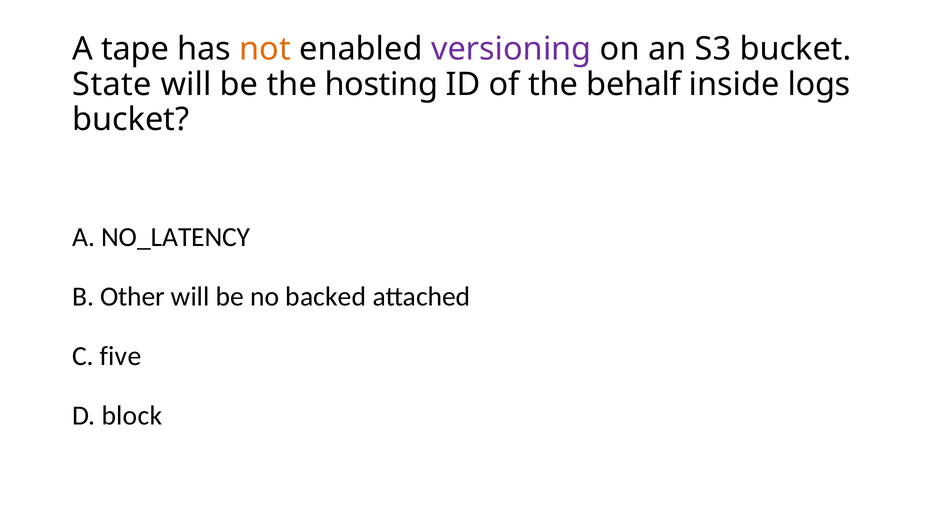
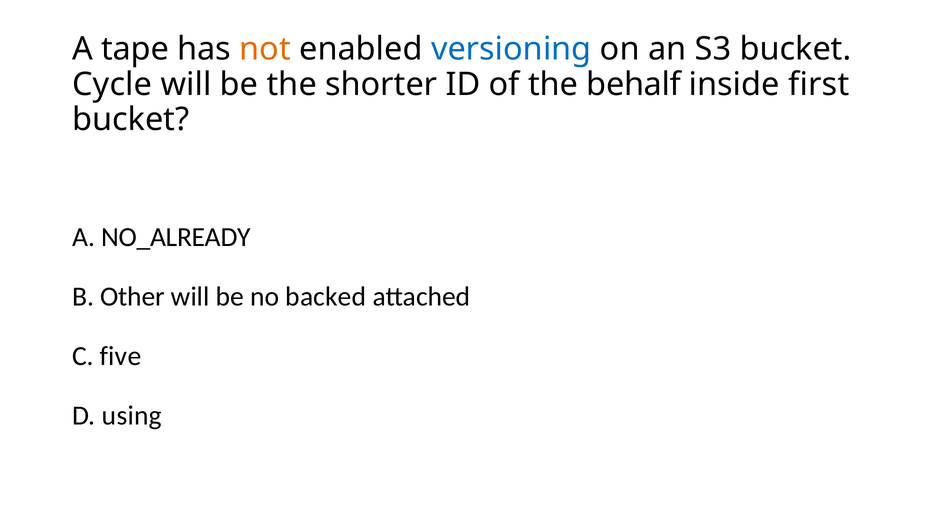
versioning colour: purple -> blue
State: State -> Cycle
hosting: hosting -> shorter
logs: logs -> first
NO_LATENCY: NO_LATENCY -> NO_ALREADY
block: block -> using
